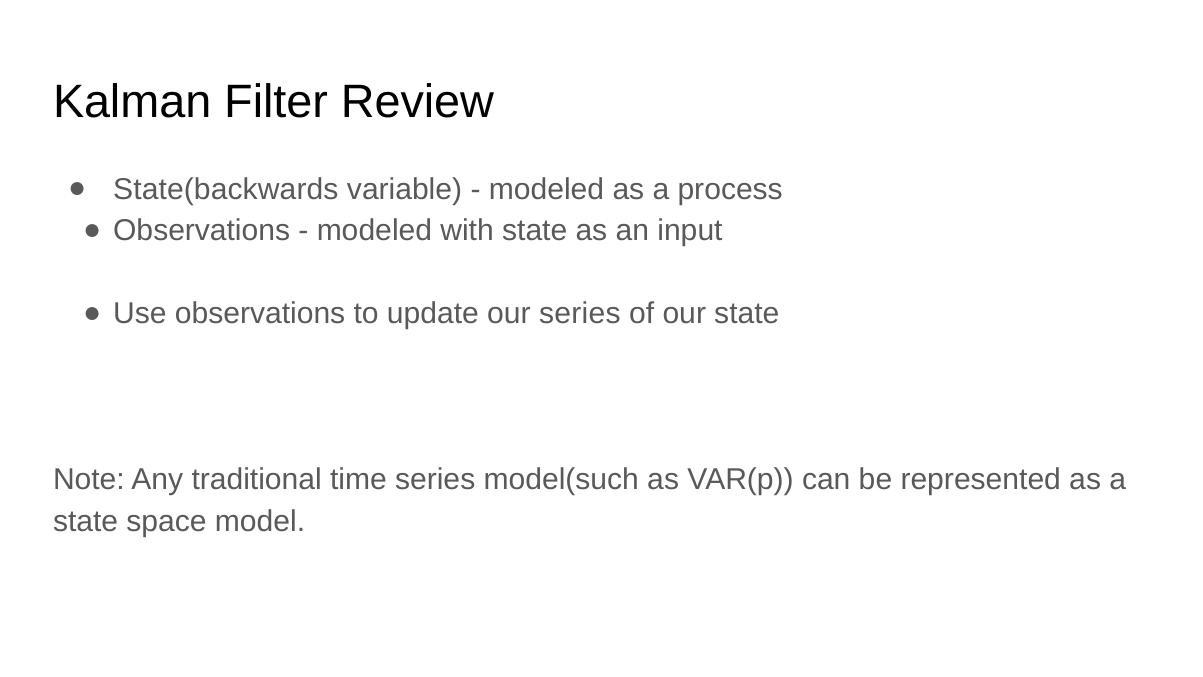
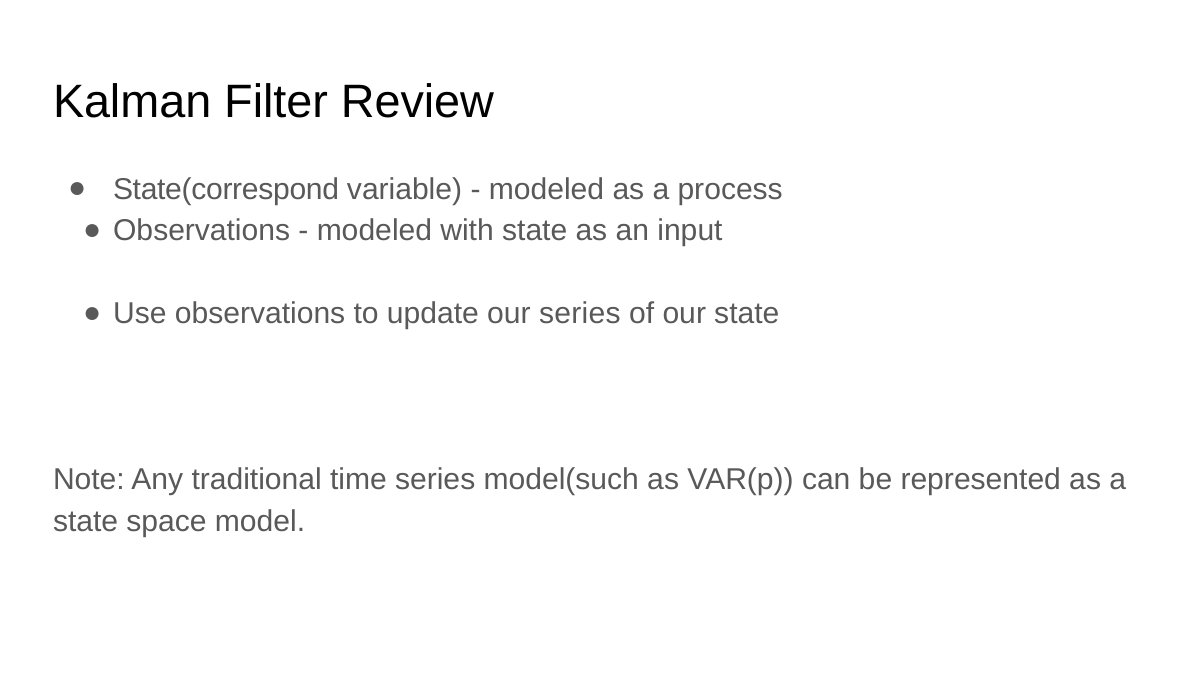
State(backwards: State(backwards -> State(correspond
